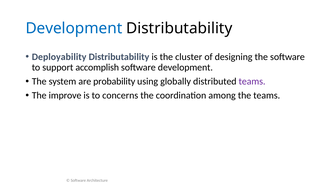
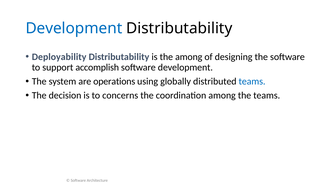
the cluster: cluster -> among
probability: probability -> operations
teams at (252, 81) colour: purple -> blue
improve: improve -> decision
